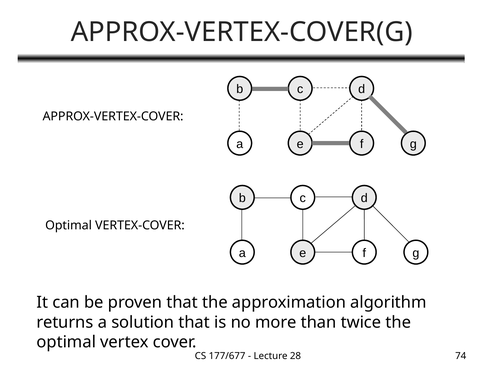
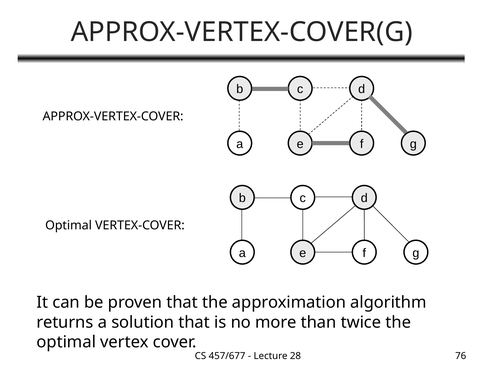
177/677: 177/677 -> 457/677
74: 74 -> 76
